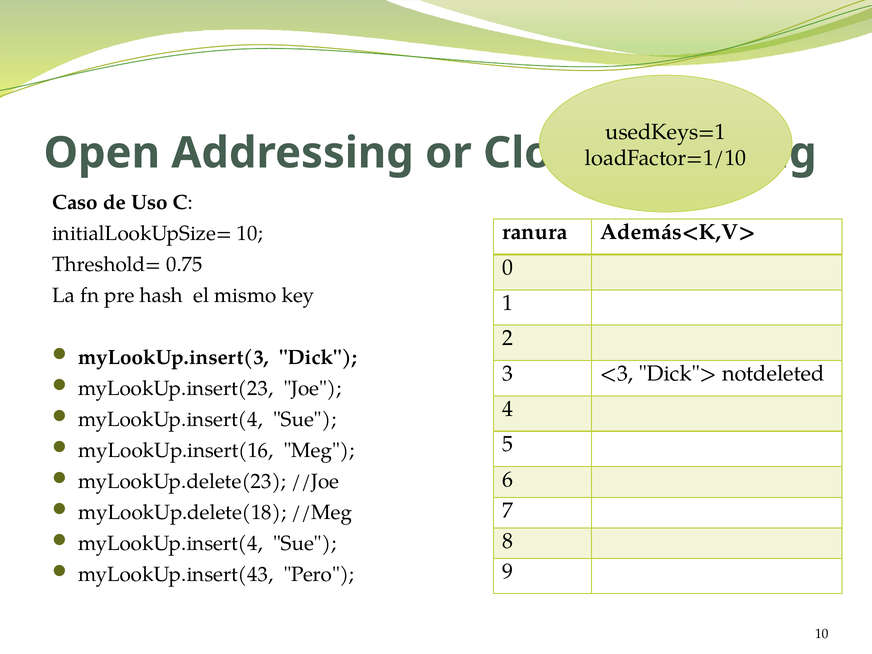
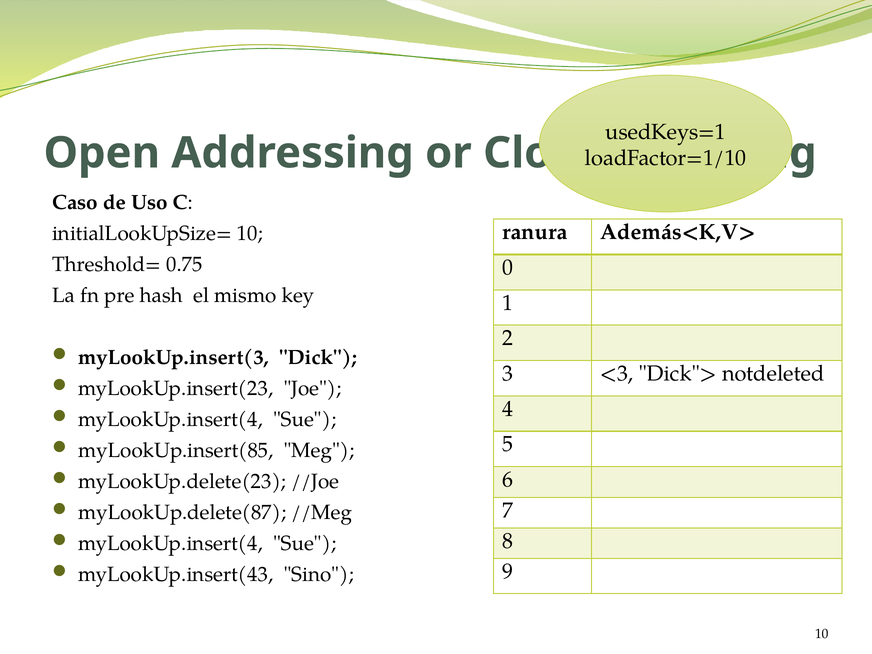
myLookUp.insert(16: myLookUp.insert(16 -> myLookUp.insert(85
myLookUp.delete(18: myLookUp.delete(18 -> myLookUp.delete(87
Pero: Pero -> Sino
